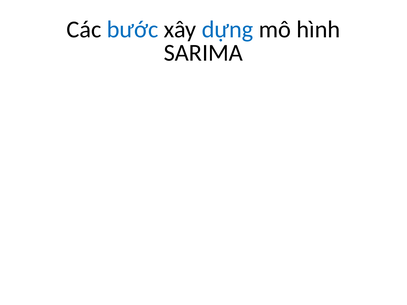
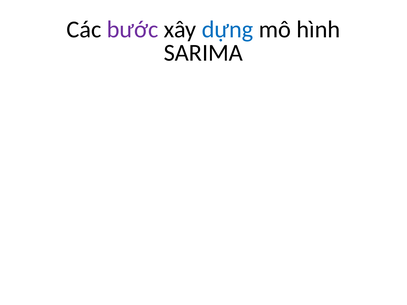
bước colour: blue -> purple
